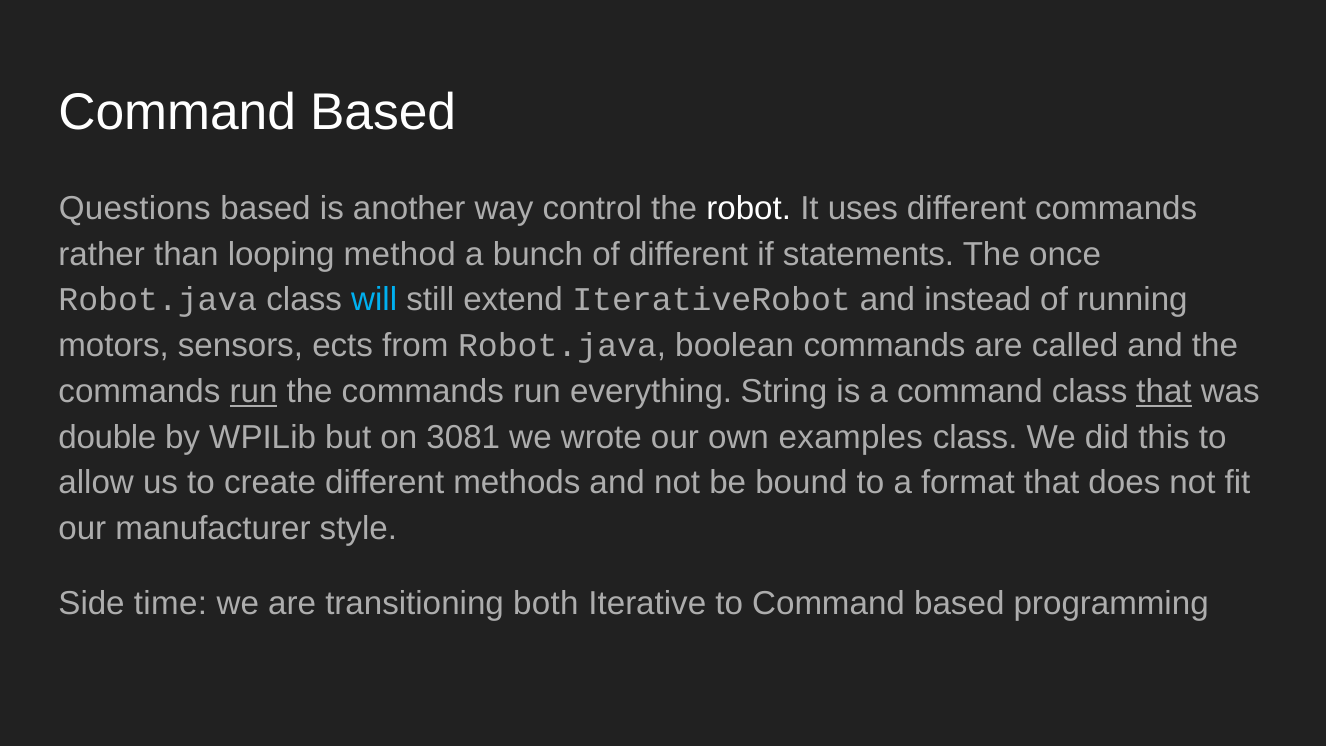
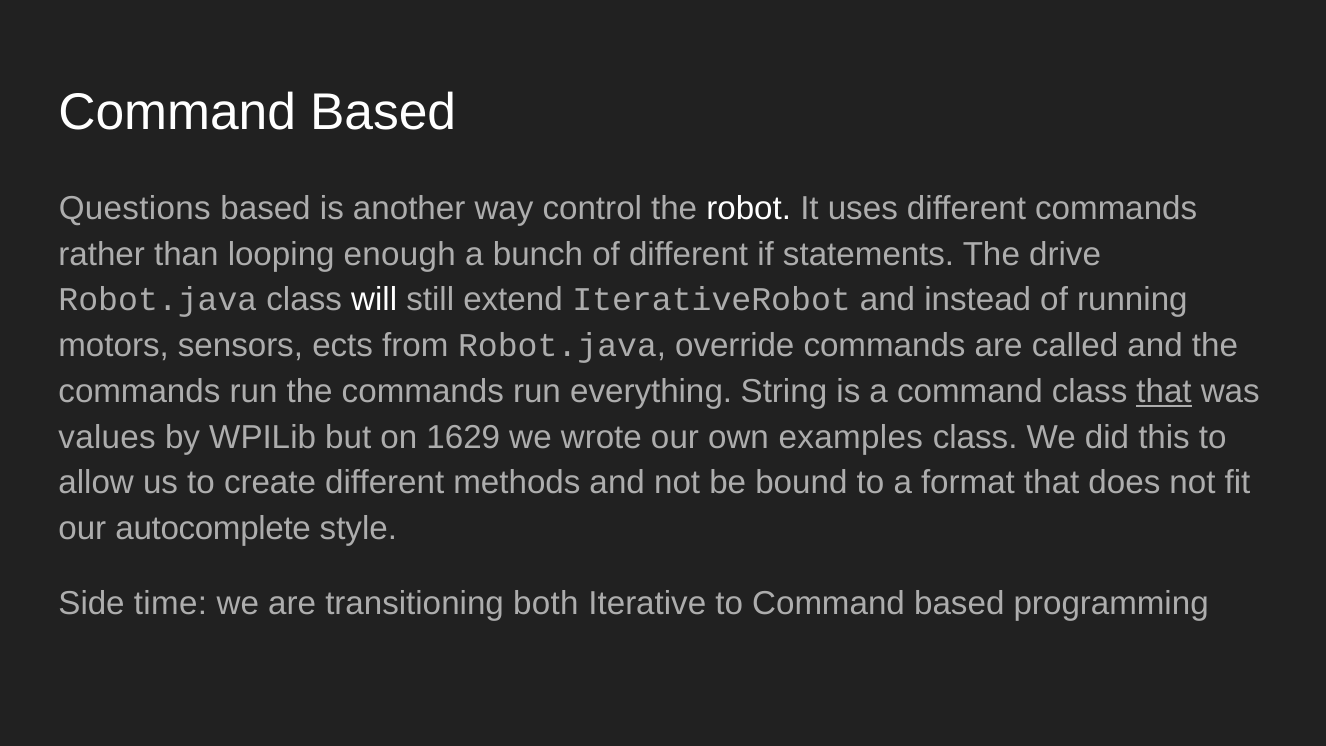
method: method -> enough
once: once -> drive
will colour: light blue -> white
boolean: boolean -> override
run at (254, 391) underline: present -> none
double: double -> values
3081: 3081 -> 1629
manufacturer: manufacturer -> autocomplete
